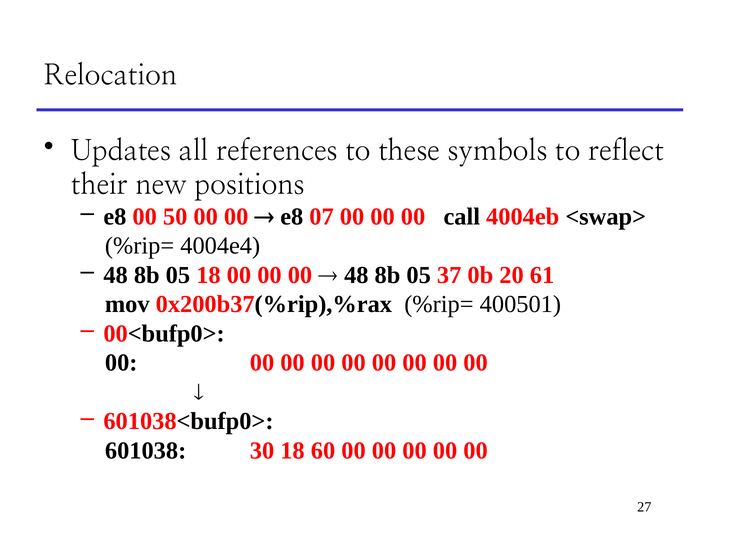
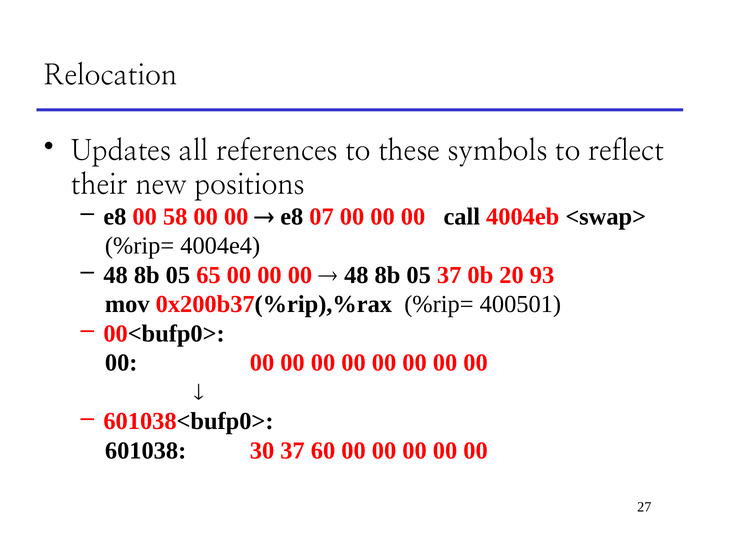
50: 50 -> 58
05 18: 18 -> 65
61: 61 -> 93
30 18: 18 -> 37
